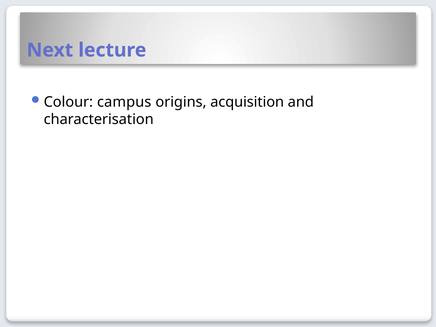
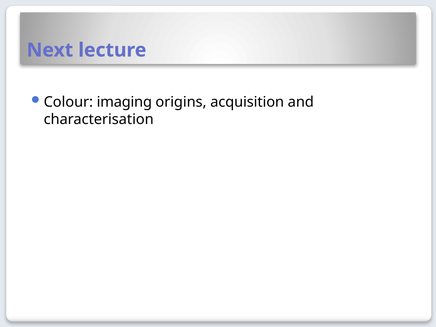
campus: campus -> imaging
